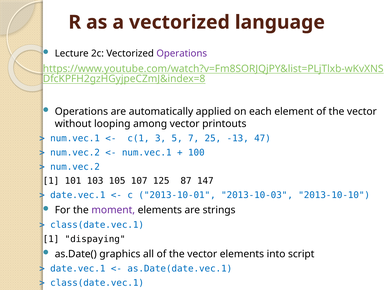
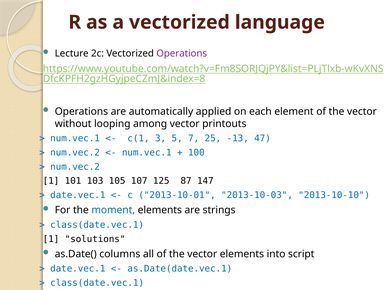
moment colour: purple -> blue
dispaying: dispaying -> solutions
graphics: graphics -> columns
